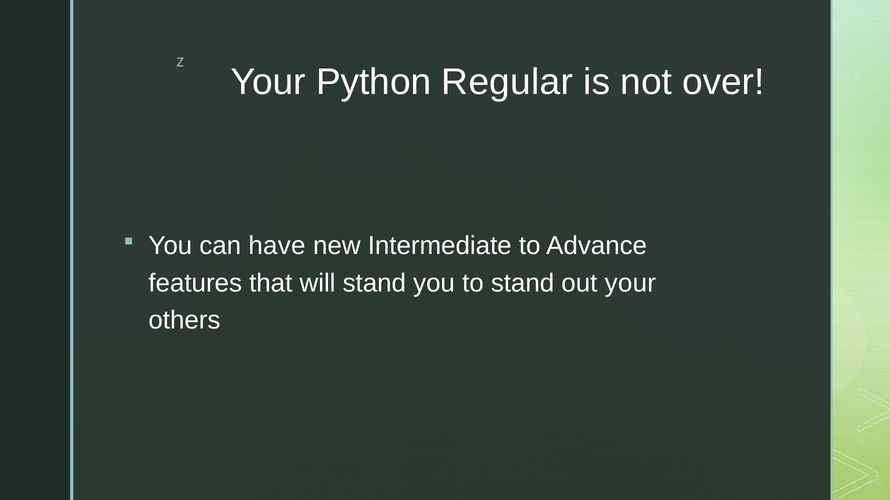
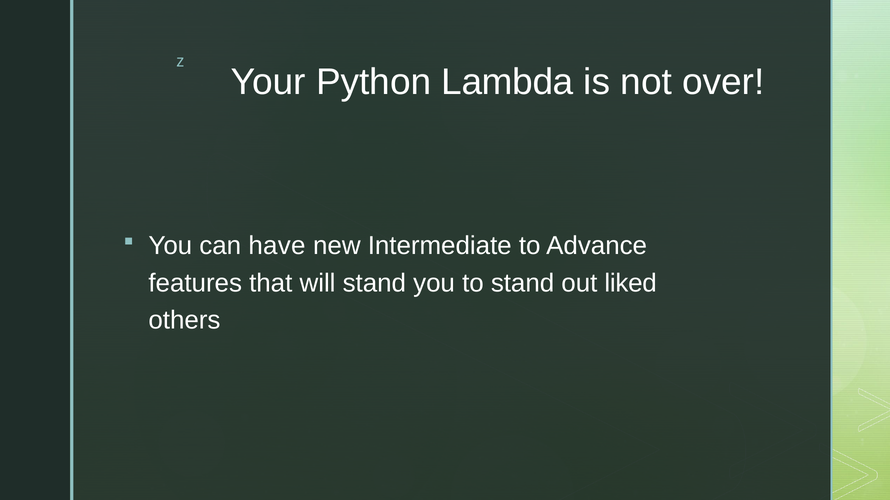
Regular: Regular -> Lambda
out your: your -> liked
